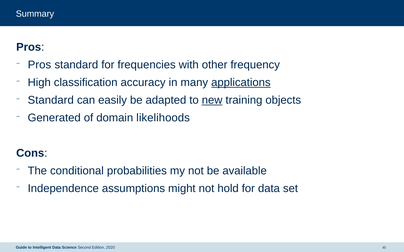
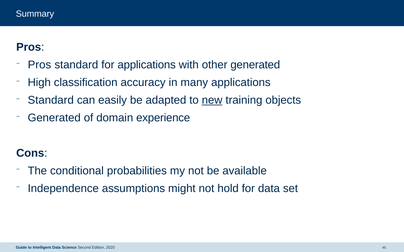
for frequencies: frequencies -> applications
other frequency: frequency -> generated
applications at (241, 83) underline: present -> none
likelihoods: likelihoods -> experience
